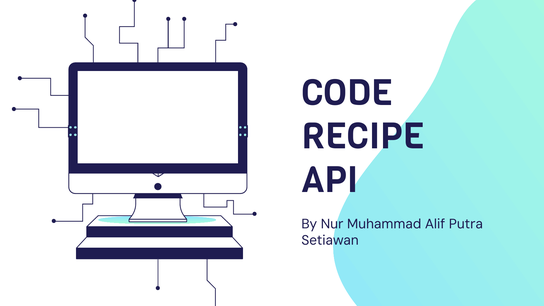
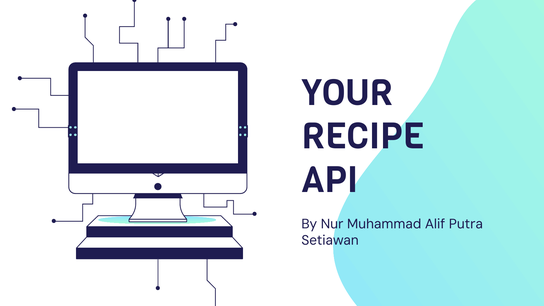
CODE: CODE -> YOUR
